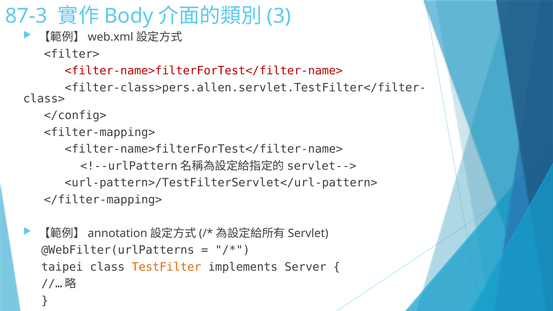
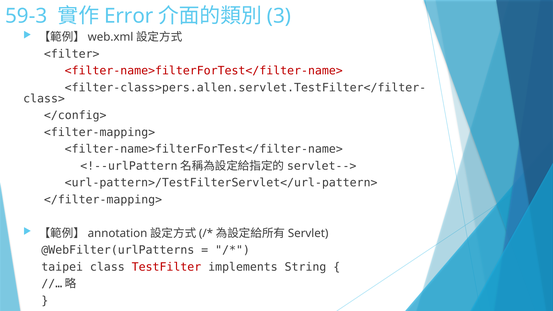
87-3: 87-3 -> 59-3
Body: Body -> Error
TestFilter colour: orange -> red
Server: Server -> String
